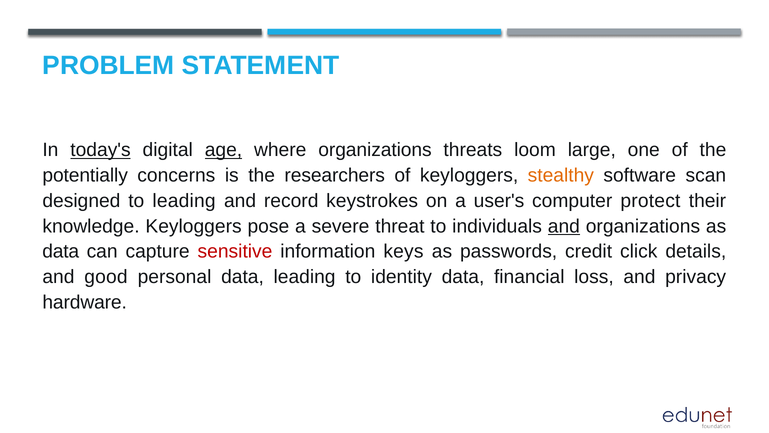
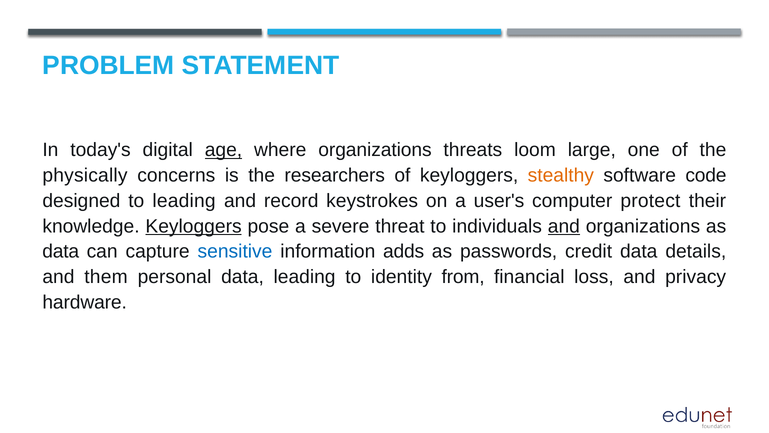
today's underline: present -> none
potentially: potentially -> physically
scan: scan -> code
Keyloggers at (194, 226) underline: none -> present
sensitive colour: red -> blue
keys: keys -> adds
credit click: click -> data
good: good -> them
identity data: data -> from
